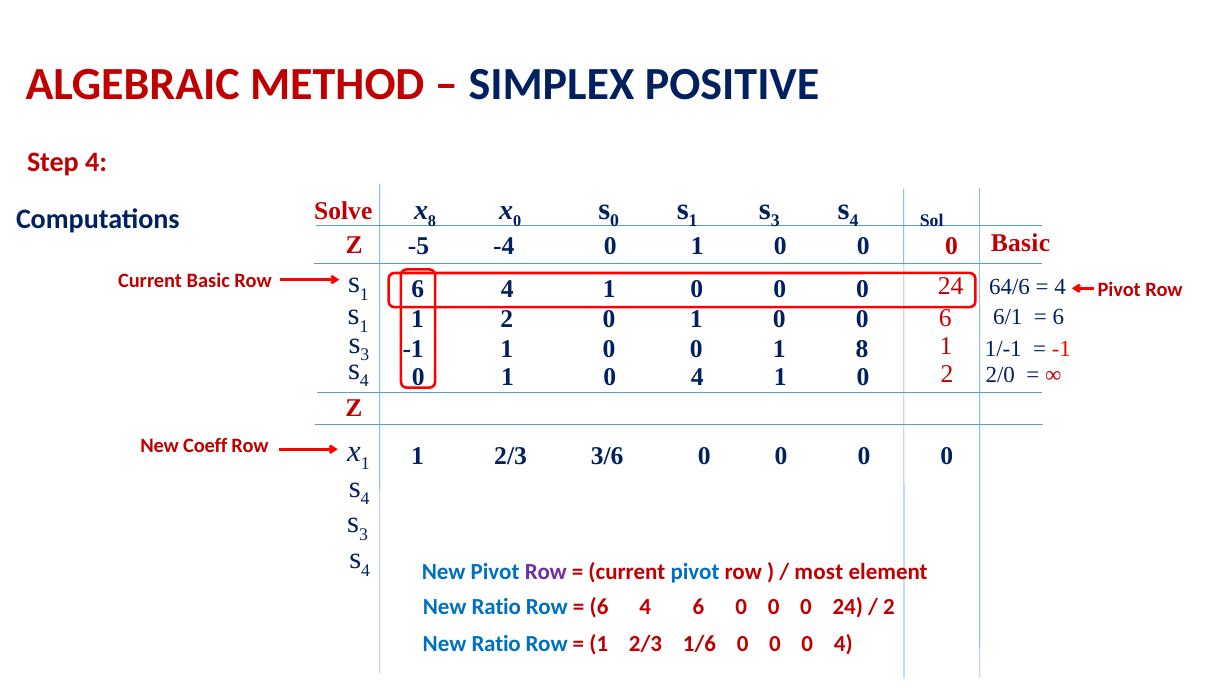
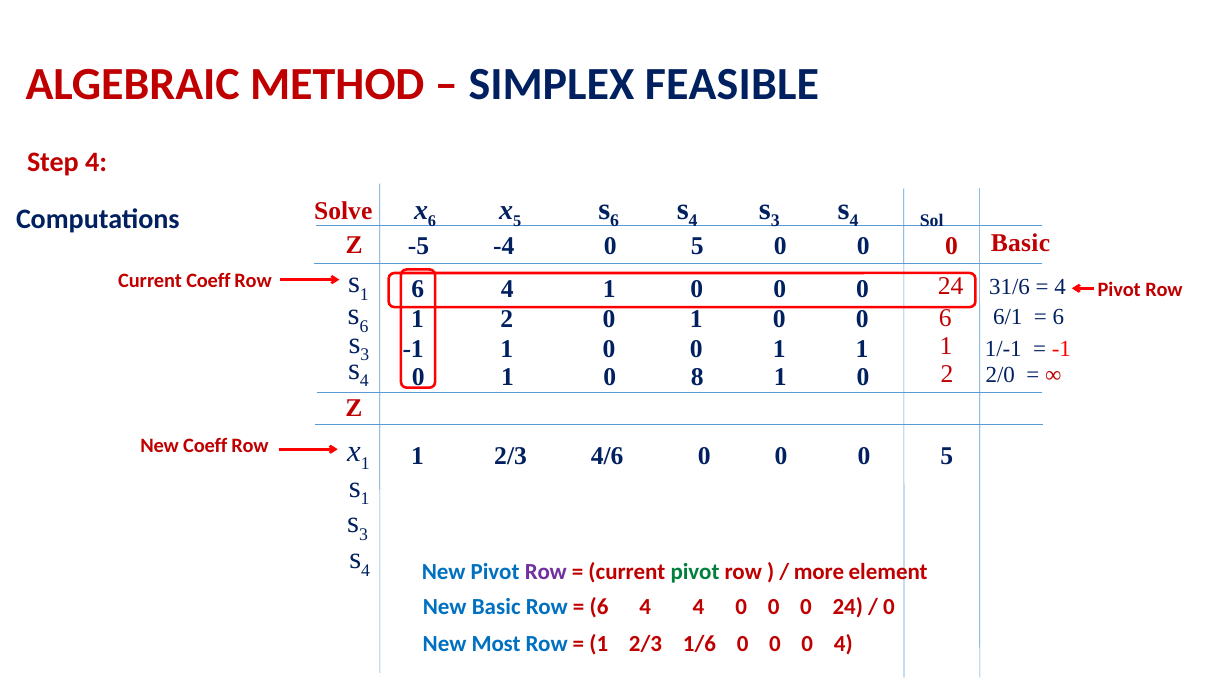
POSITIVE: POSITIVE -> FEASIBLE
8 at (432, 221): 8 -> 6
0 at (517, 221): 0 -> 5
0 at (615, 221): 0 -> 6
1 at (693, 221): 1 -> 4
-4 0 1: 1 -> 5
Current Basic: Basic -> Coeff
64/6: 64/6 -> 31/6
1 at (364, 327): 1 -> 6
1 8: 8 -> 1
1 0 4: 4 -> 8
3/6: 3/6 -> 4/6
0 0 0 0: 0 -> 5
4 at (365, 499): 4 -> 1
pivot at (695, 572) colour: blue -> green
most: most -> more
Ratio at (496, 608): Ratio -> Basic
4 6: 6 -> 4
2 at (889, 608): 2 -> 0
Ratio at (496, 644): Ratio -> Most
